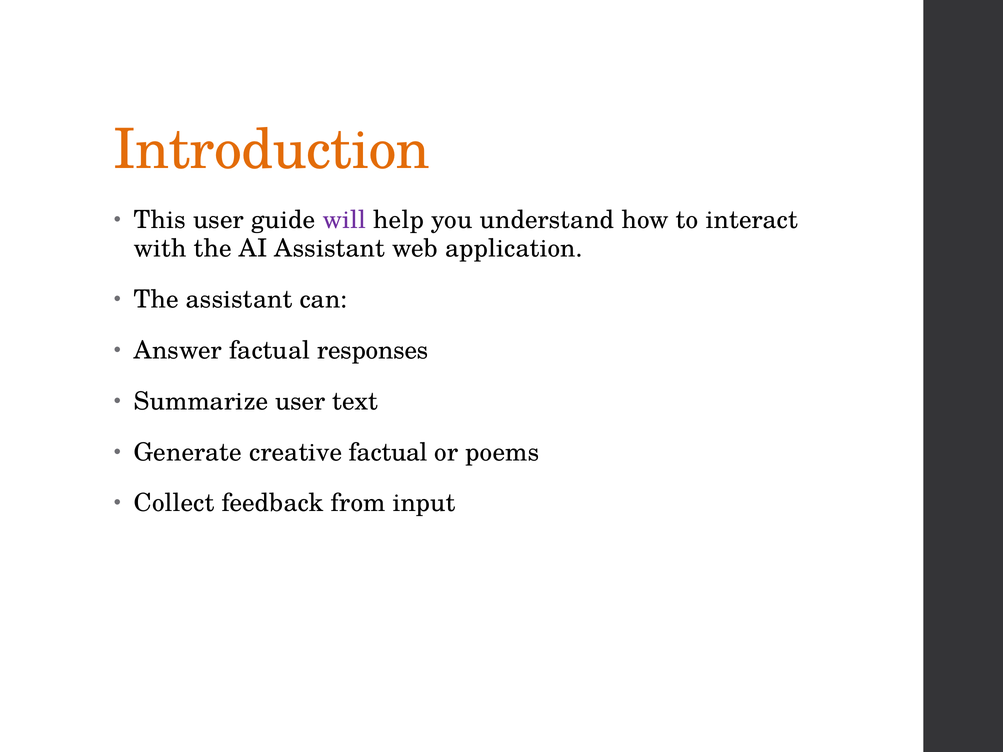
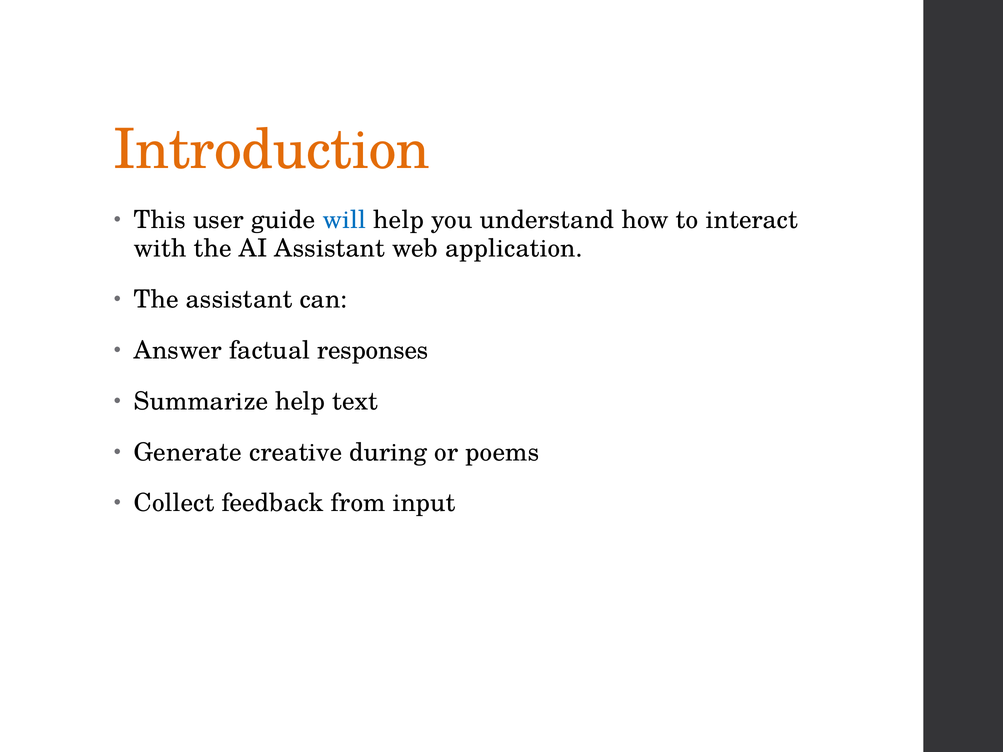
will colour: purple -> blue
Summarize user: user -> help
creative factual: factual -> during
